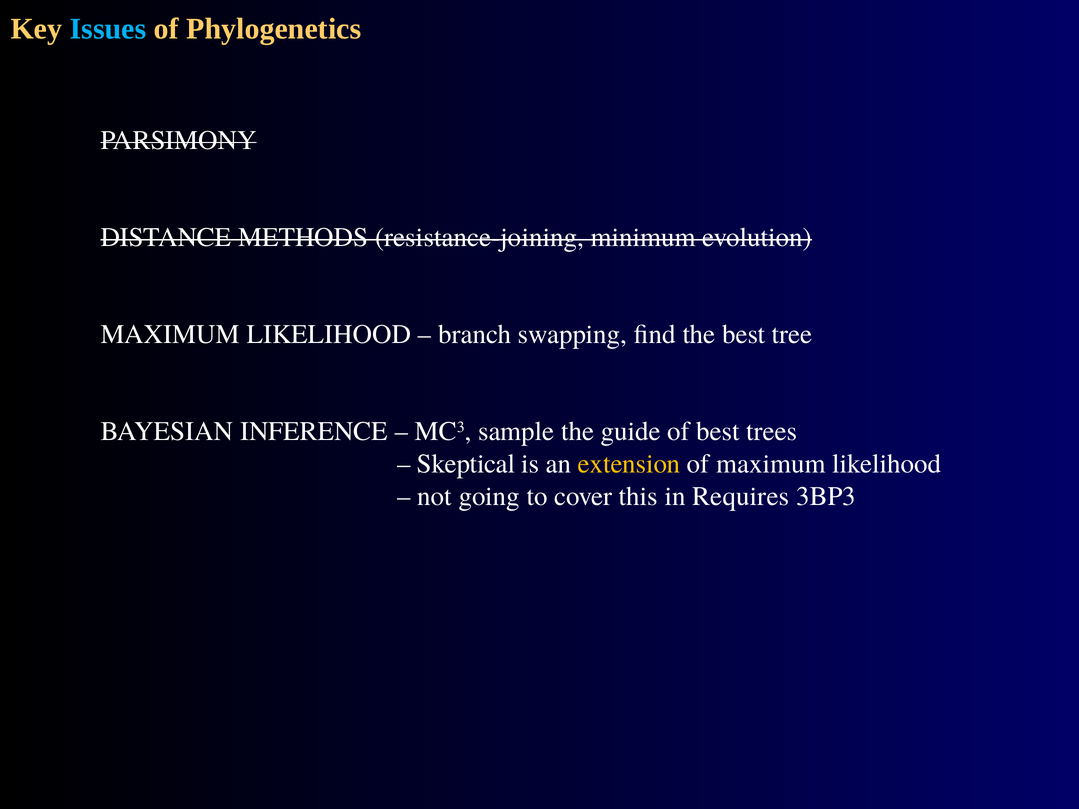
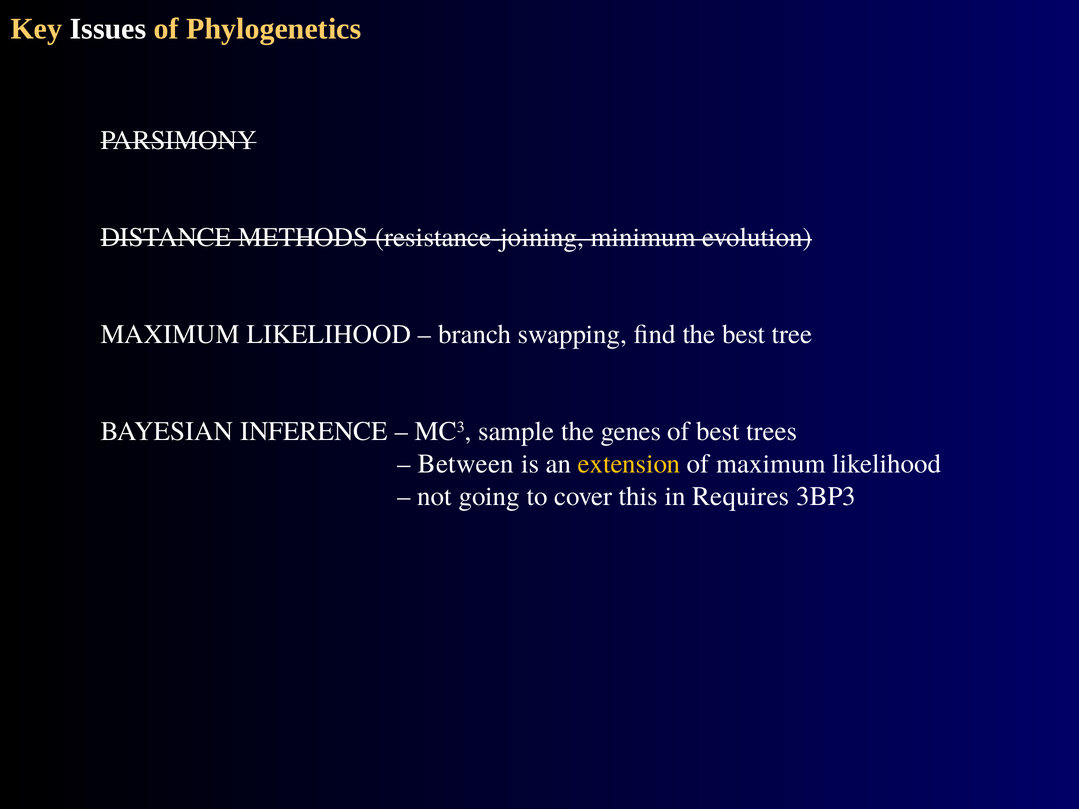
Issues colour: light blue -> white
guide: guide -> genes
Skeptical: Skeptical -> Between
